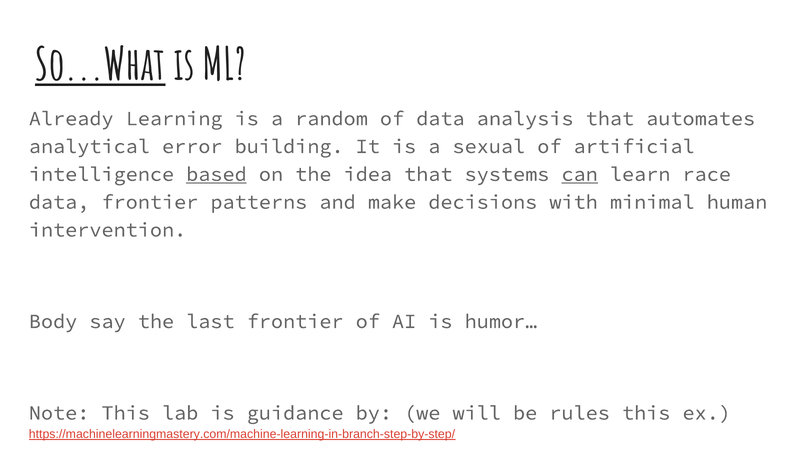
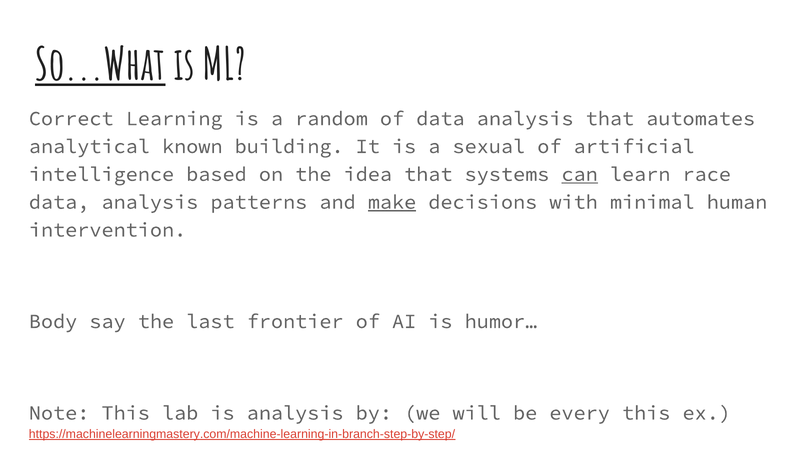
Already: Already -> Correct
error: error -> known
based underline: present -> none
frontier at (150, 202): frontier -> analysis
make underline: none -> present
is guidance: guidance -> analysis
rules: rules -> every
